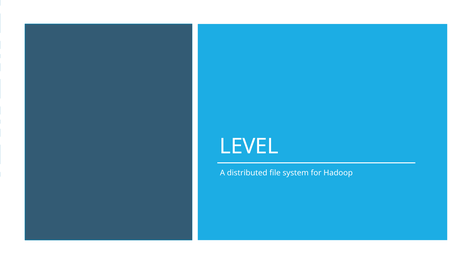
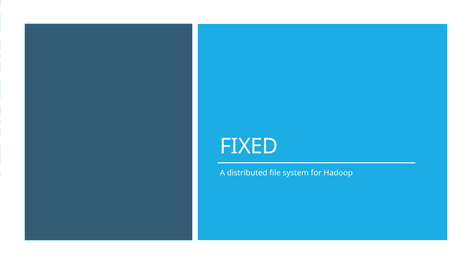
LEVEL: LEVEL -> FIXED
